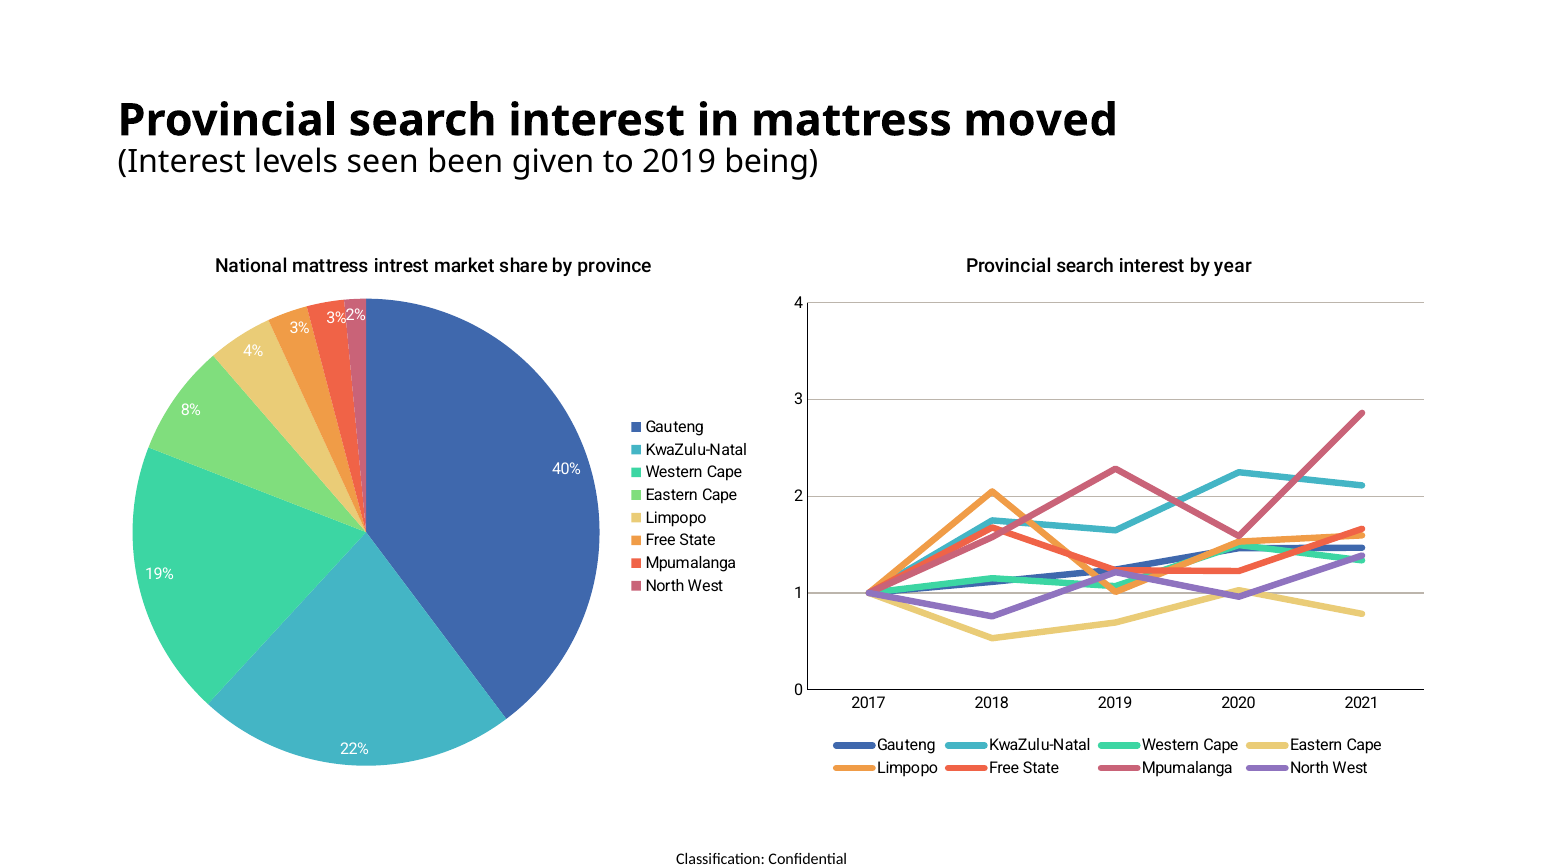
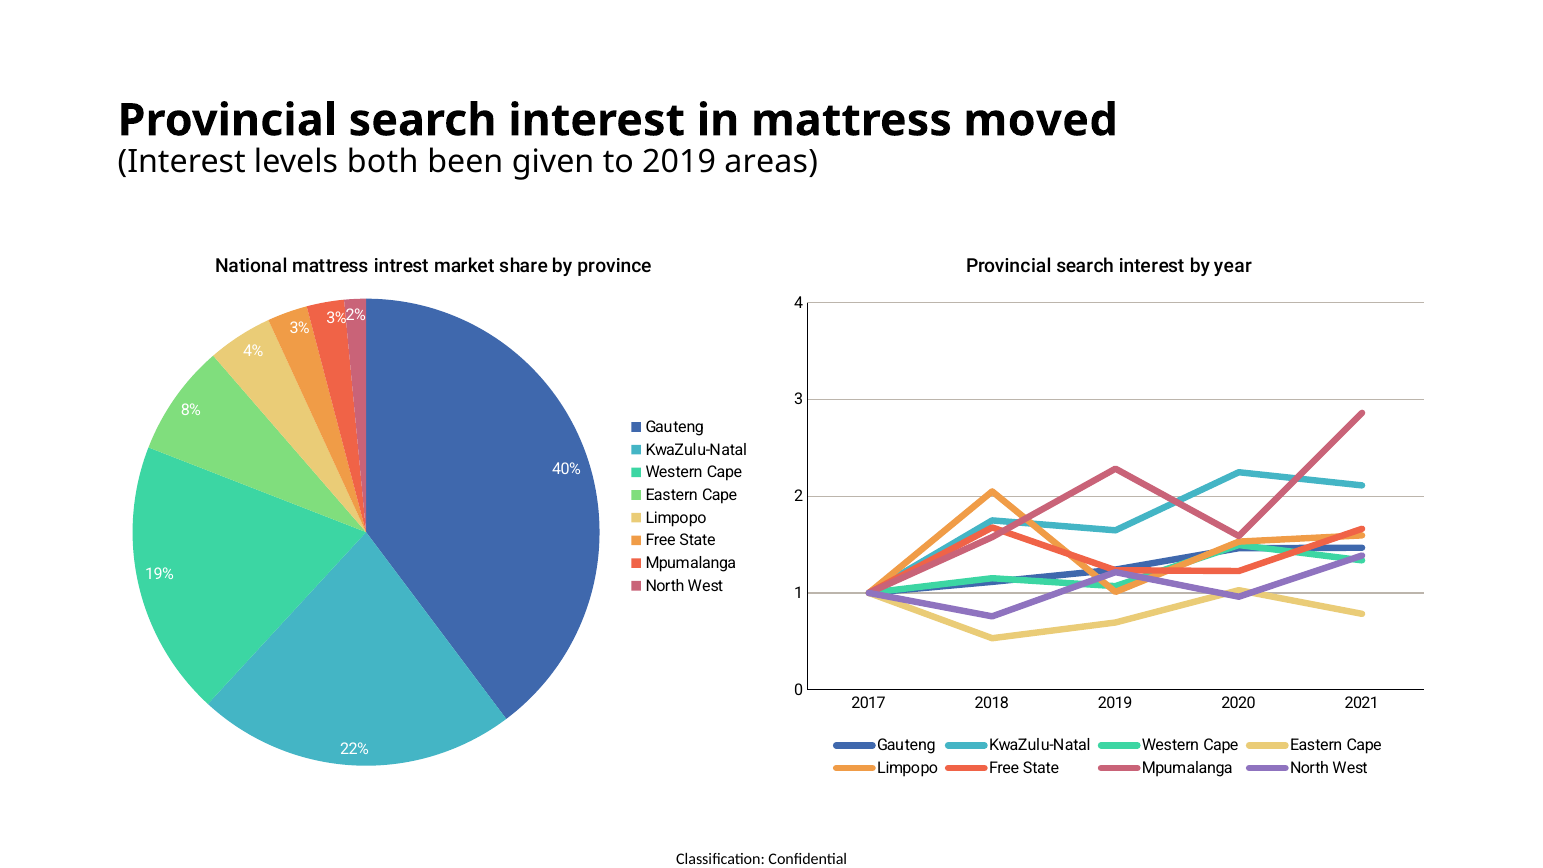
seen: seen -> both
being: being -> areas
